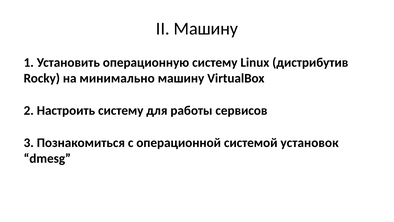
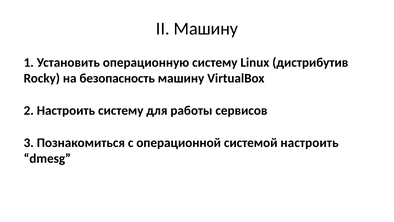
минимально: минимально -> безопасность
системой установок: установок -> настроить
